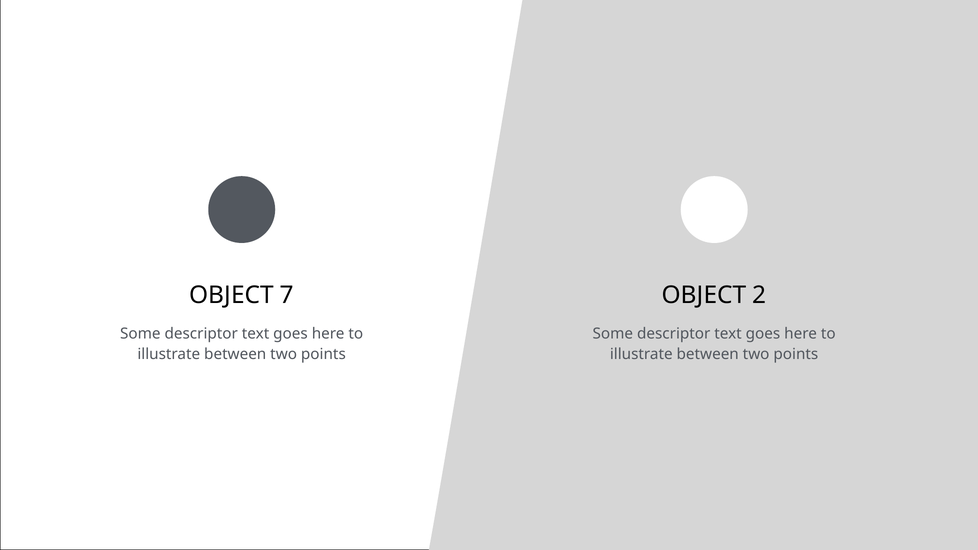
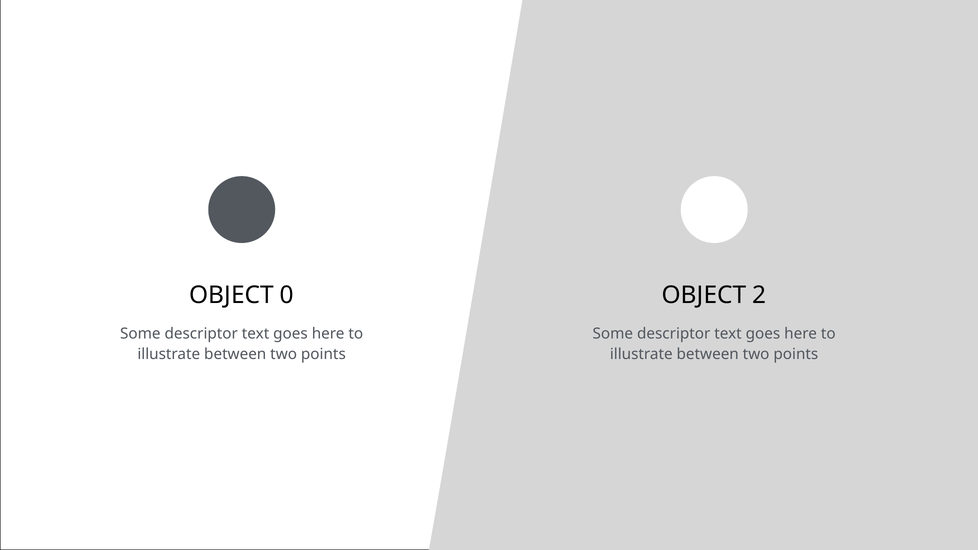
7: 7 -> 0
